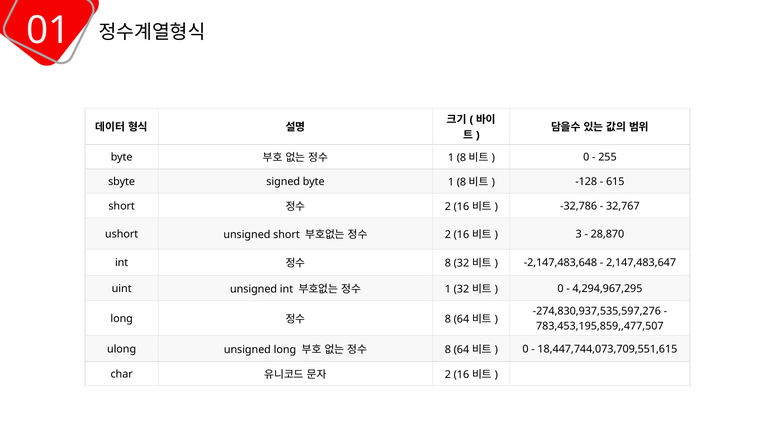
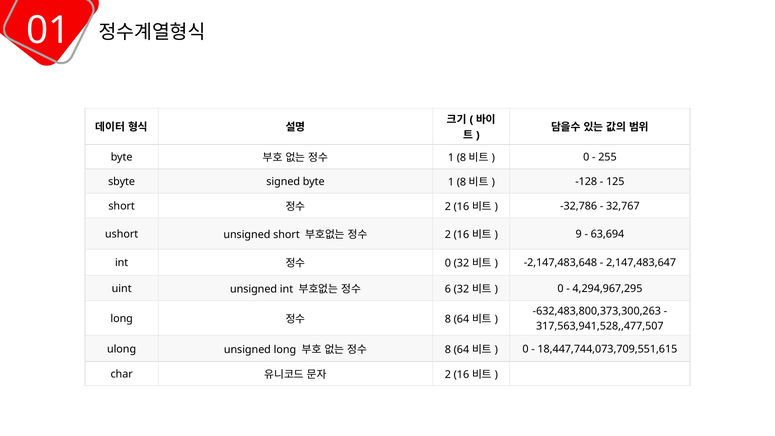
615: 615 -> 125
3: 3 -> 9
28,870: 28,870 -> 63,694
8 at (448, 263): 8 -> 0
1 at (448, 289): 1 -> 6
-274,830,937,535,597,276: -274,830,937,535,597,276 -> -632,483,800,373,300,263
783,453,195,859,,477,507: 783,453,195,859,,477,507 -> 317,563,941,528,,477,507
